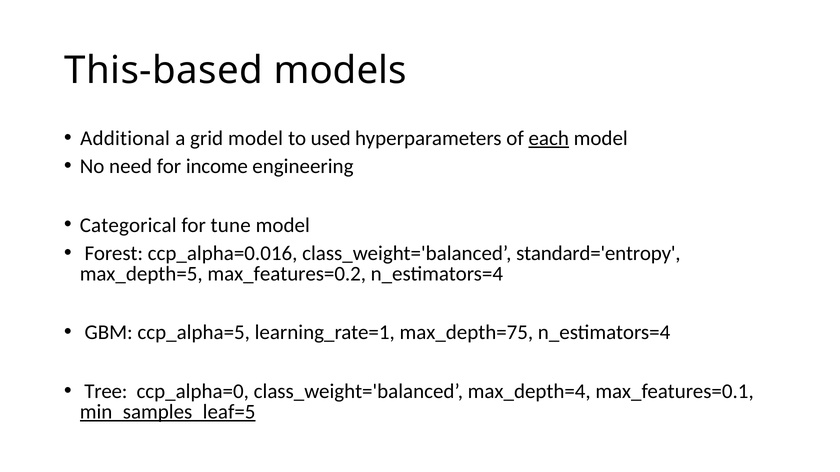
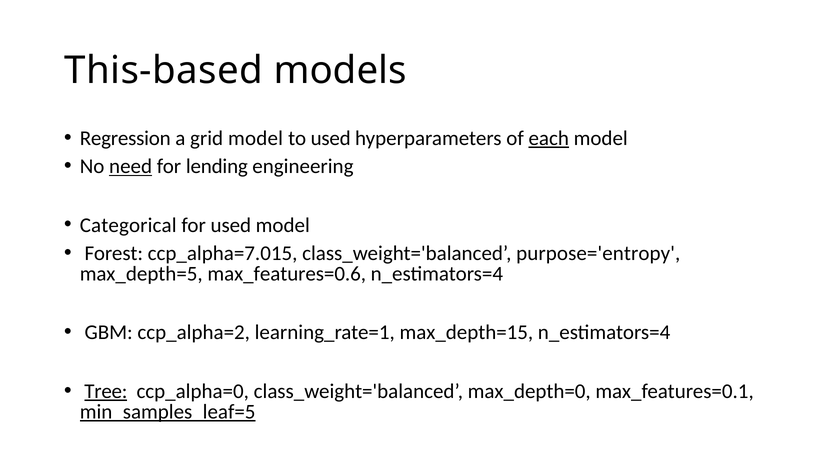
Additional: Additional -> Regression
need underline: none -> present
income: income -> lending
for tune: tune -> used
ccp_alpha=0.016: ccp_alpha=0.016 -> ccp_alpha=7.015
standard='entropy: standard='entropy -> purpose='entropy
max_features=0.2: max_features=0.2 -> max_features=0.6
ccp_alpha=5: ccp_alpha=5 -> ccp_alpha=2
max_depth=75: max_depth=75 -> max_depth=15
Tree underline: none -> present
max_depth=4: max_depth=4 -> max_depth=0
